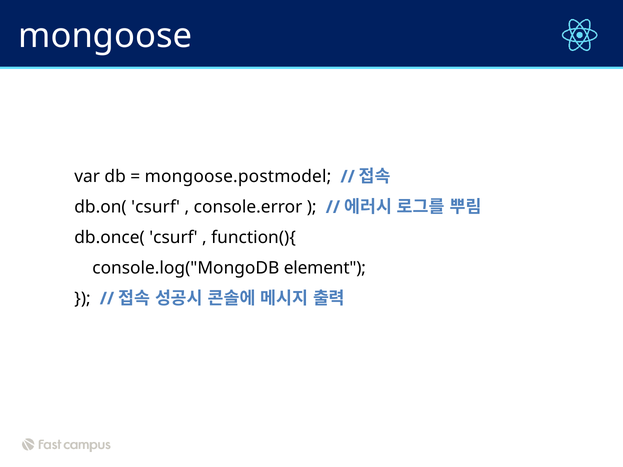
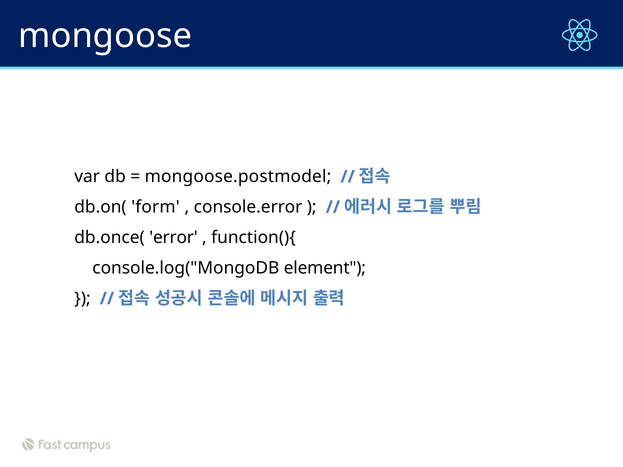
db.on( csurf: csurf -> form
db.once( csurf: csurf -> error
